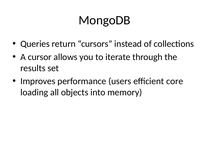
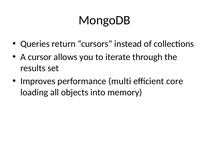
users: users -> multi
